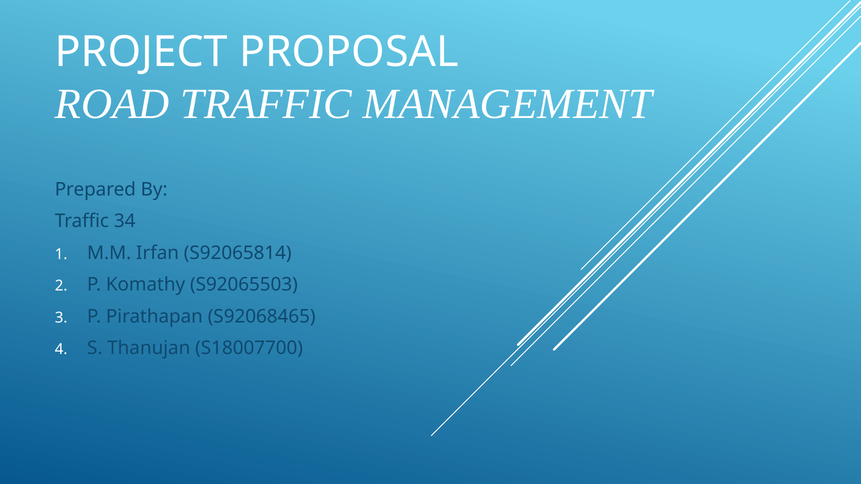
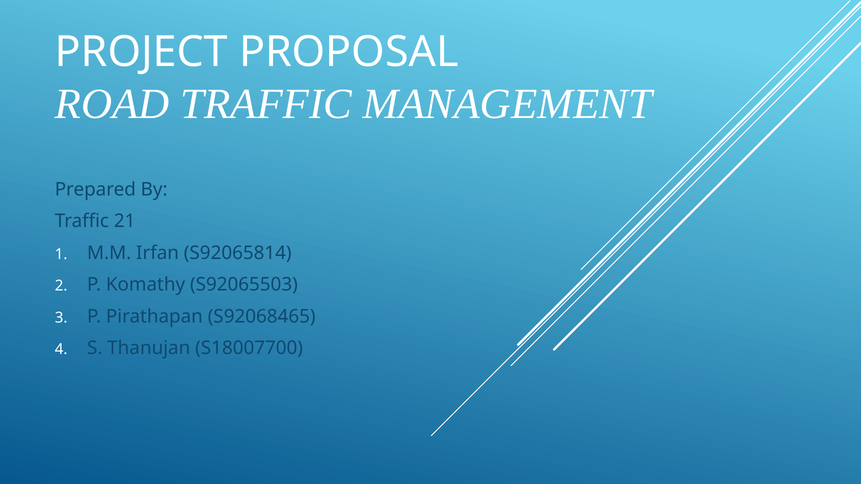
34: 34 -> 21
